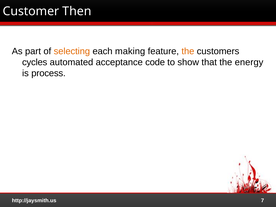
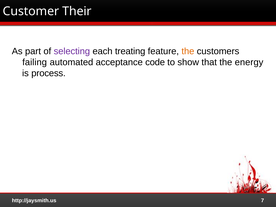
Then: Then -> Their
selecting colour: orange -> purple
making: making -> treating
cycles: cycles -> failing
